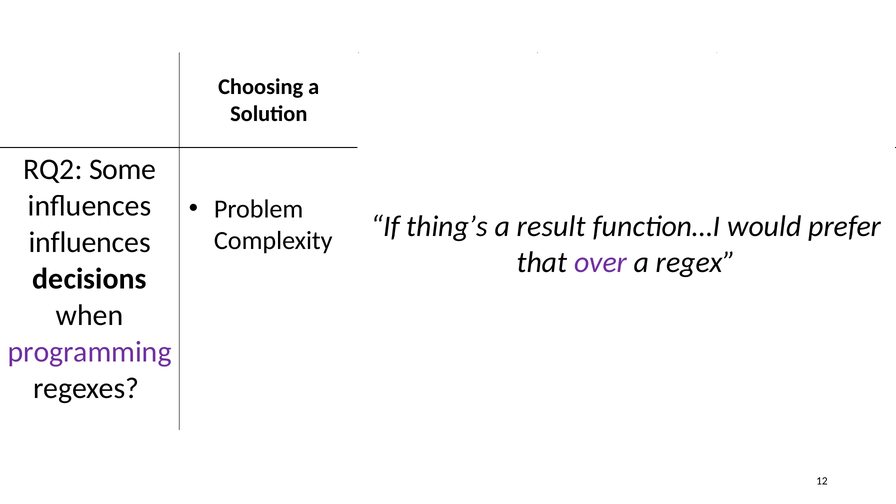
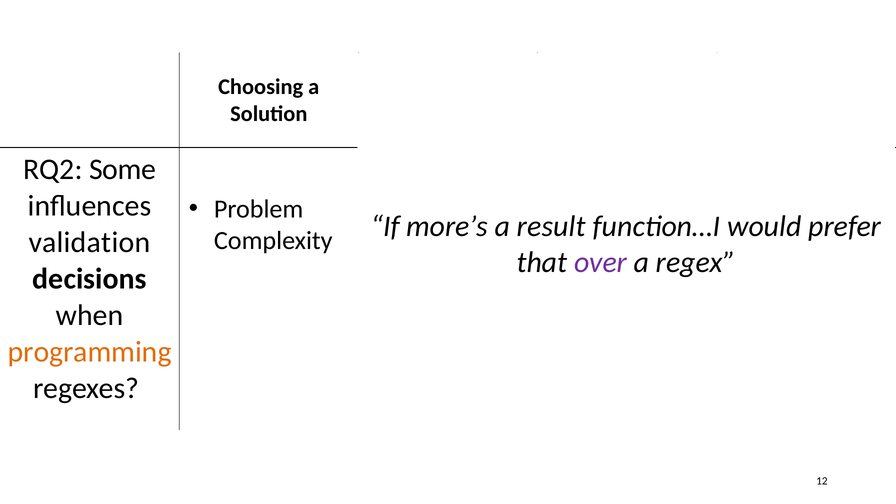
thing’s: thing’s -> more’s
influences at (90, 242): influences -> validation
programming colour: purple -> orange
